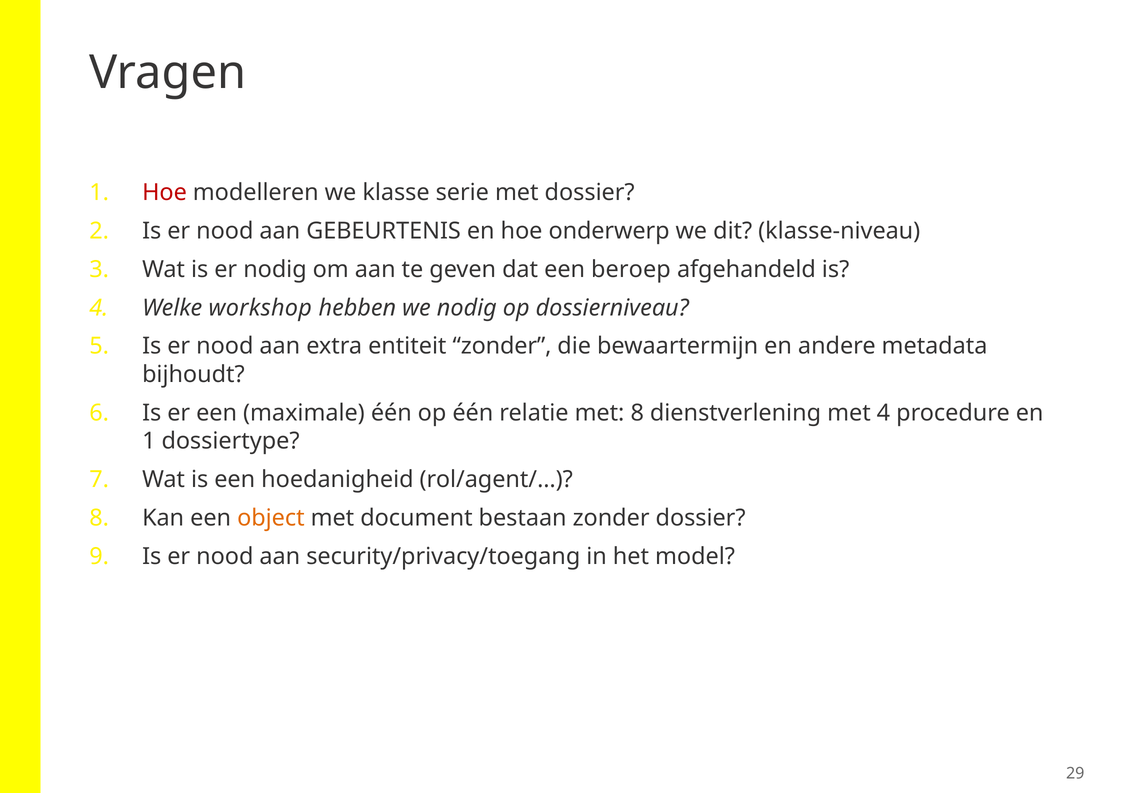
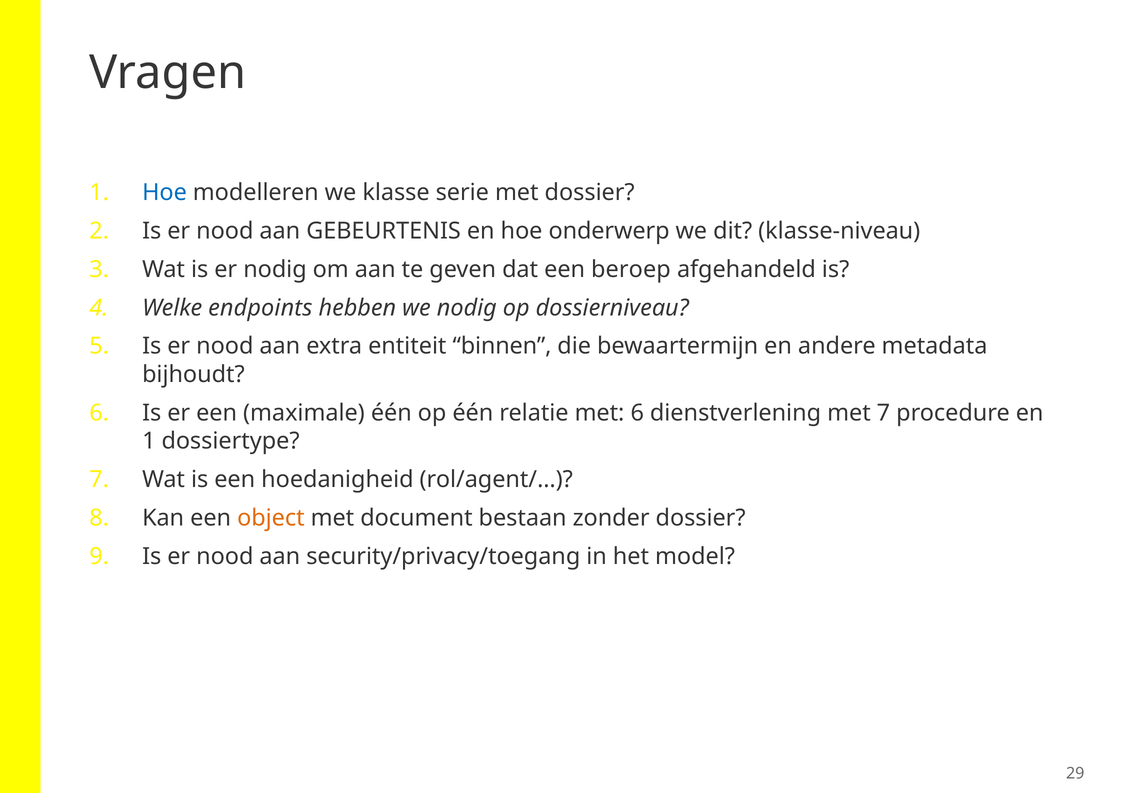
Hoe at (165, 192) colour: red -> blue
workshop: workshop -> endpoints
entiteit zonder: zonder -> binnen
met 8: 8 -> 6
met 4: 4 -> 7
